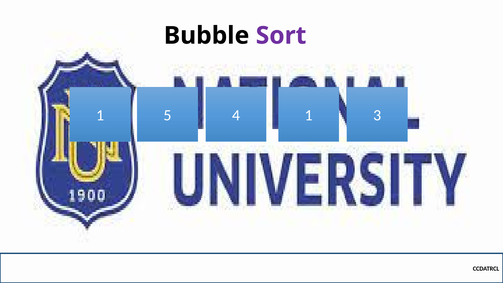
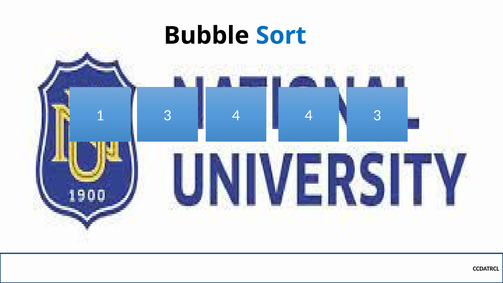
Sort colour: purple -> blue
1 5: 5 -> 3
4 1: 1 -> 4
